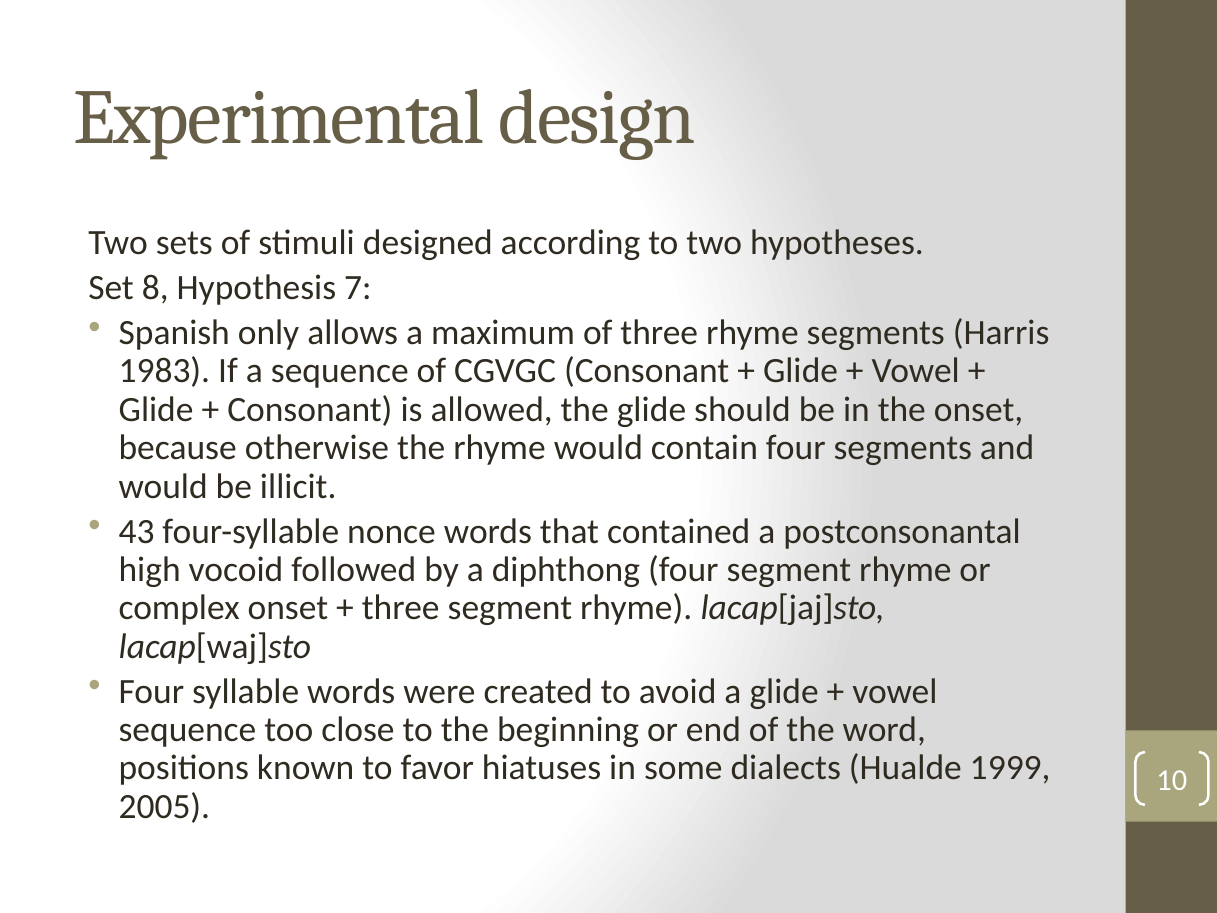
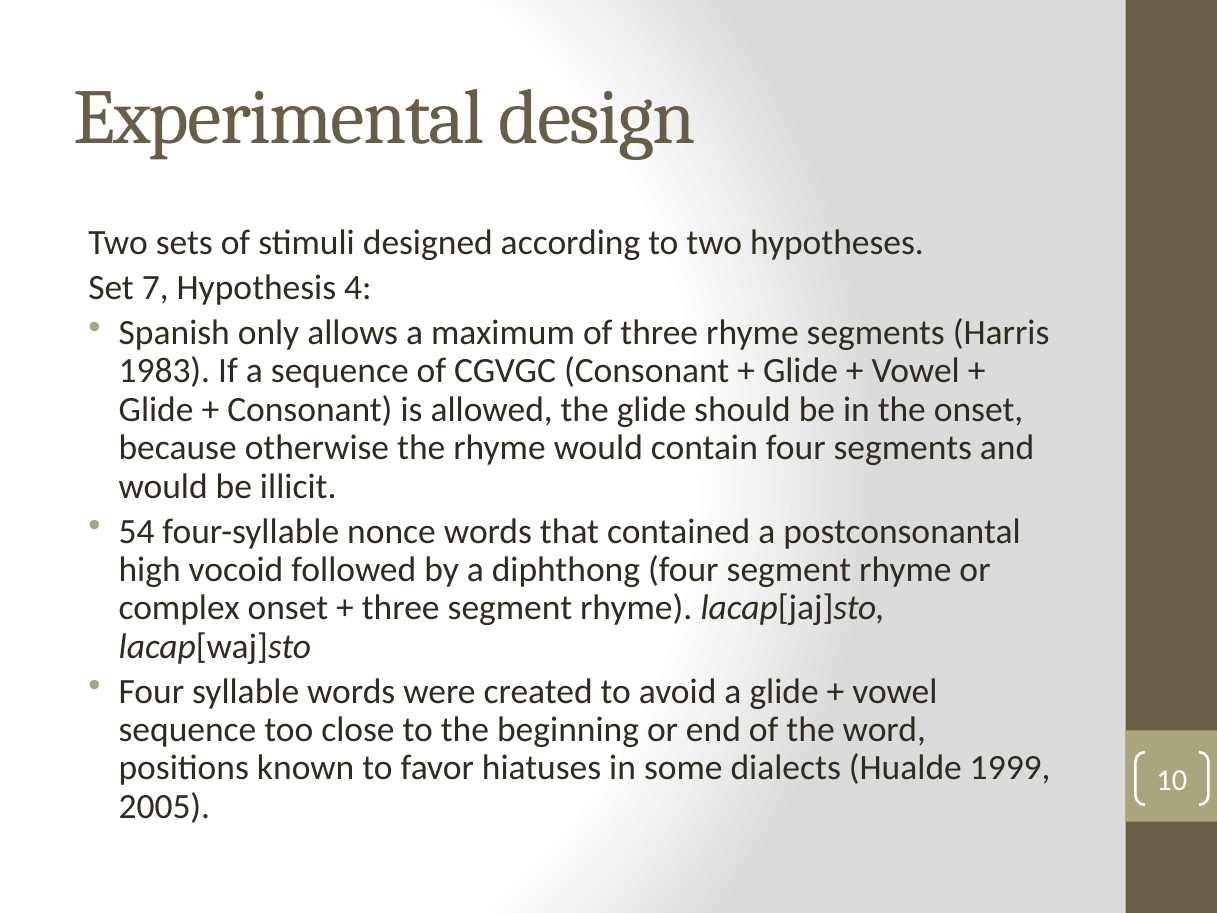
8: 8 -> 7
7: 7 -> 4
43: 43 -> 54
